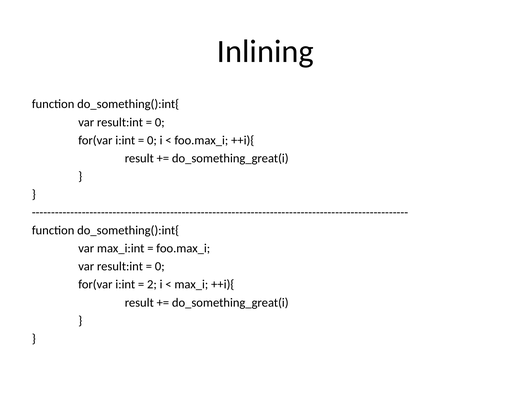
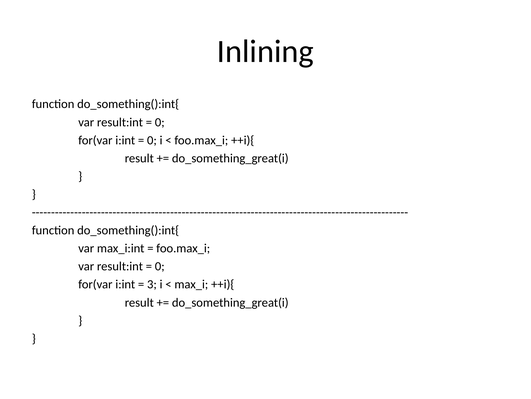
2: 2 -> 3
